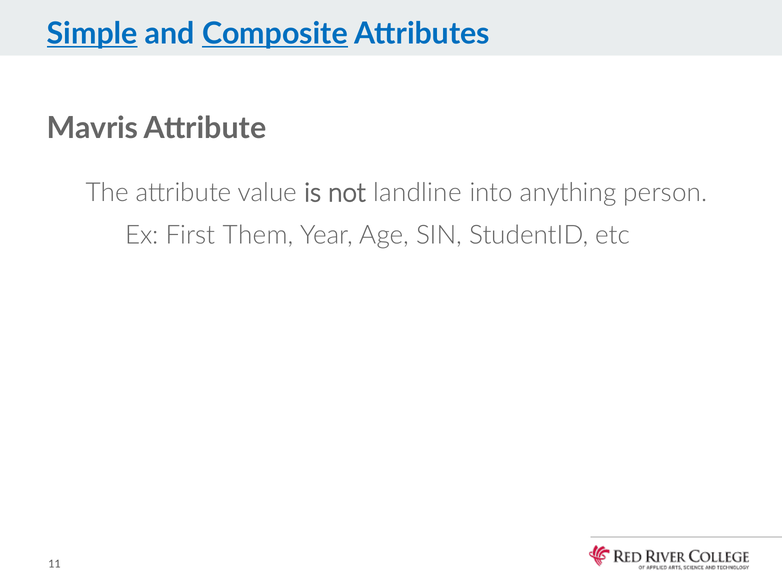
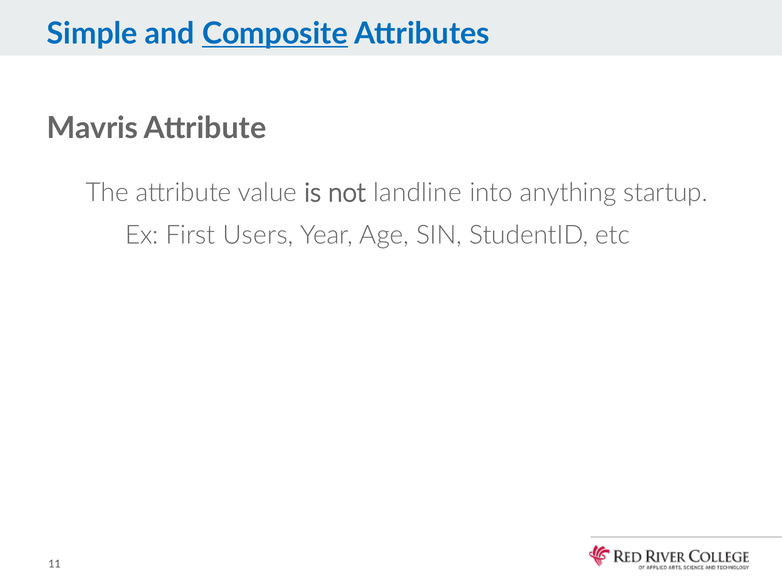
Simple underline: present -> none
person: person -> startup
Them: Them -> Users
